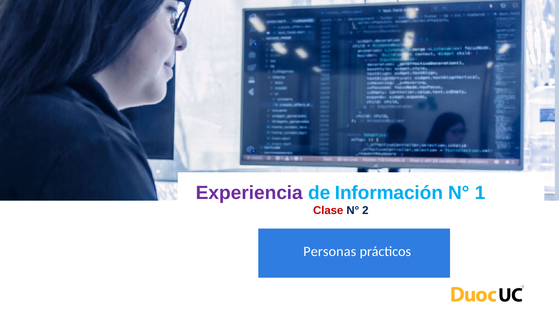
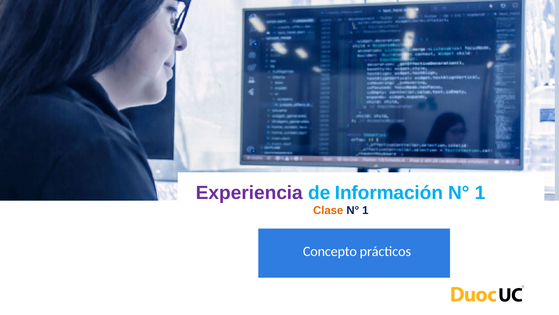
Clase colour: red -> orange
2 at (365, 210): 2 -> 1
Personas: Personas -> Concepto
